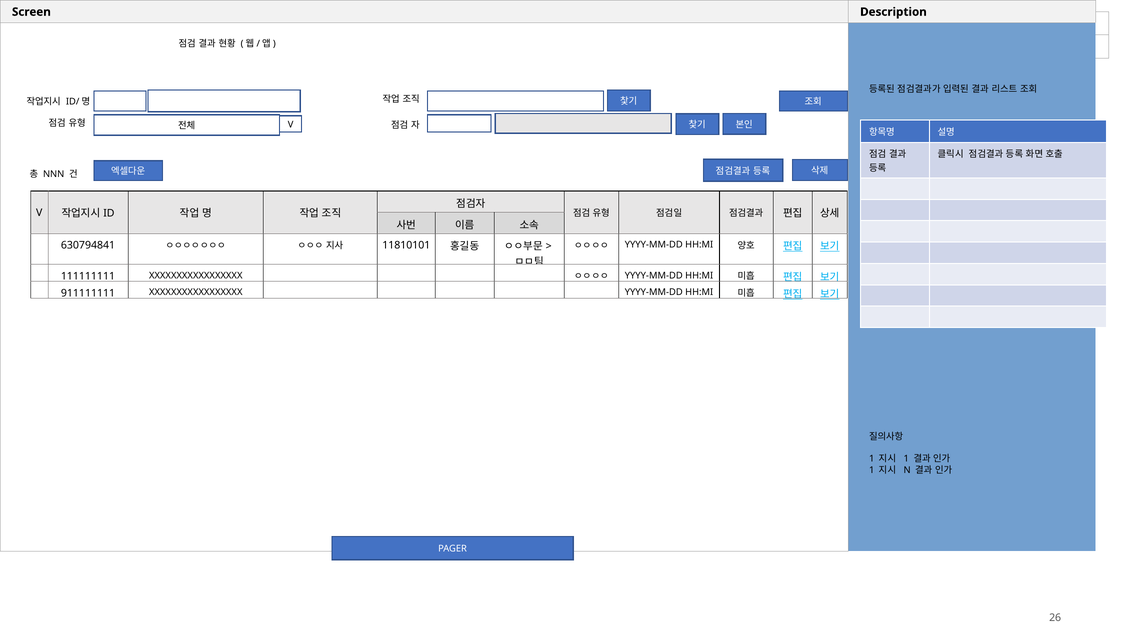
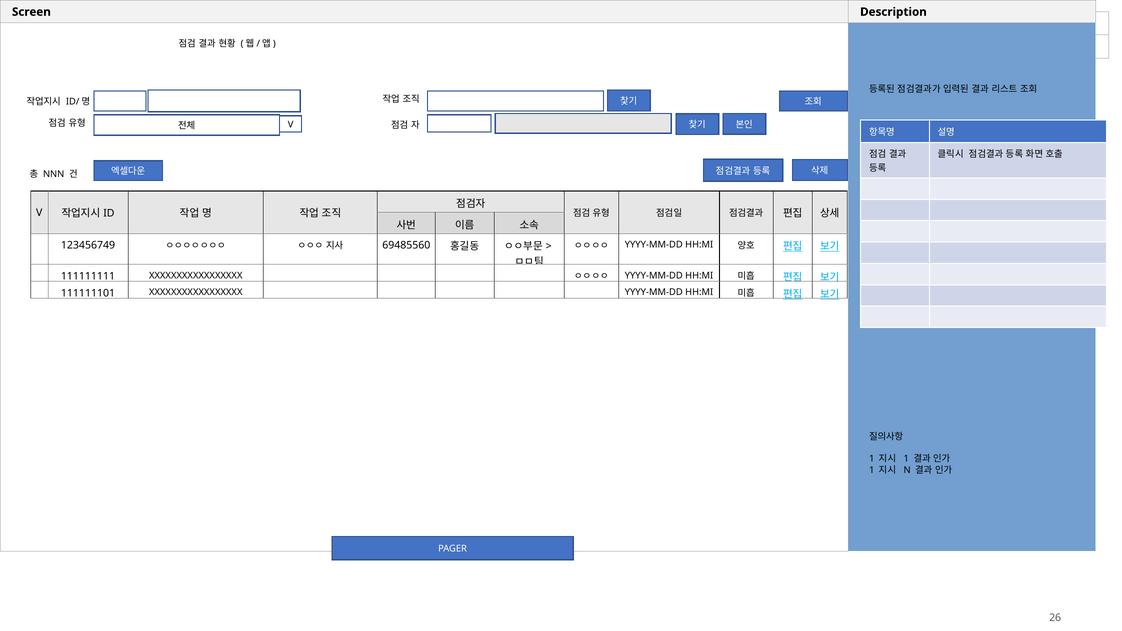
630794841: 630794841 -> 123456749
11810101: 11810101 -> 69485560
911111111: 911111111 -> 111111101
